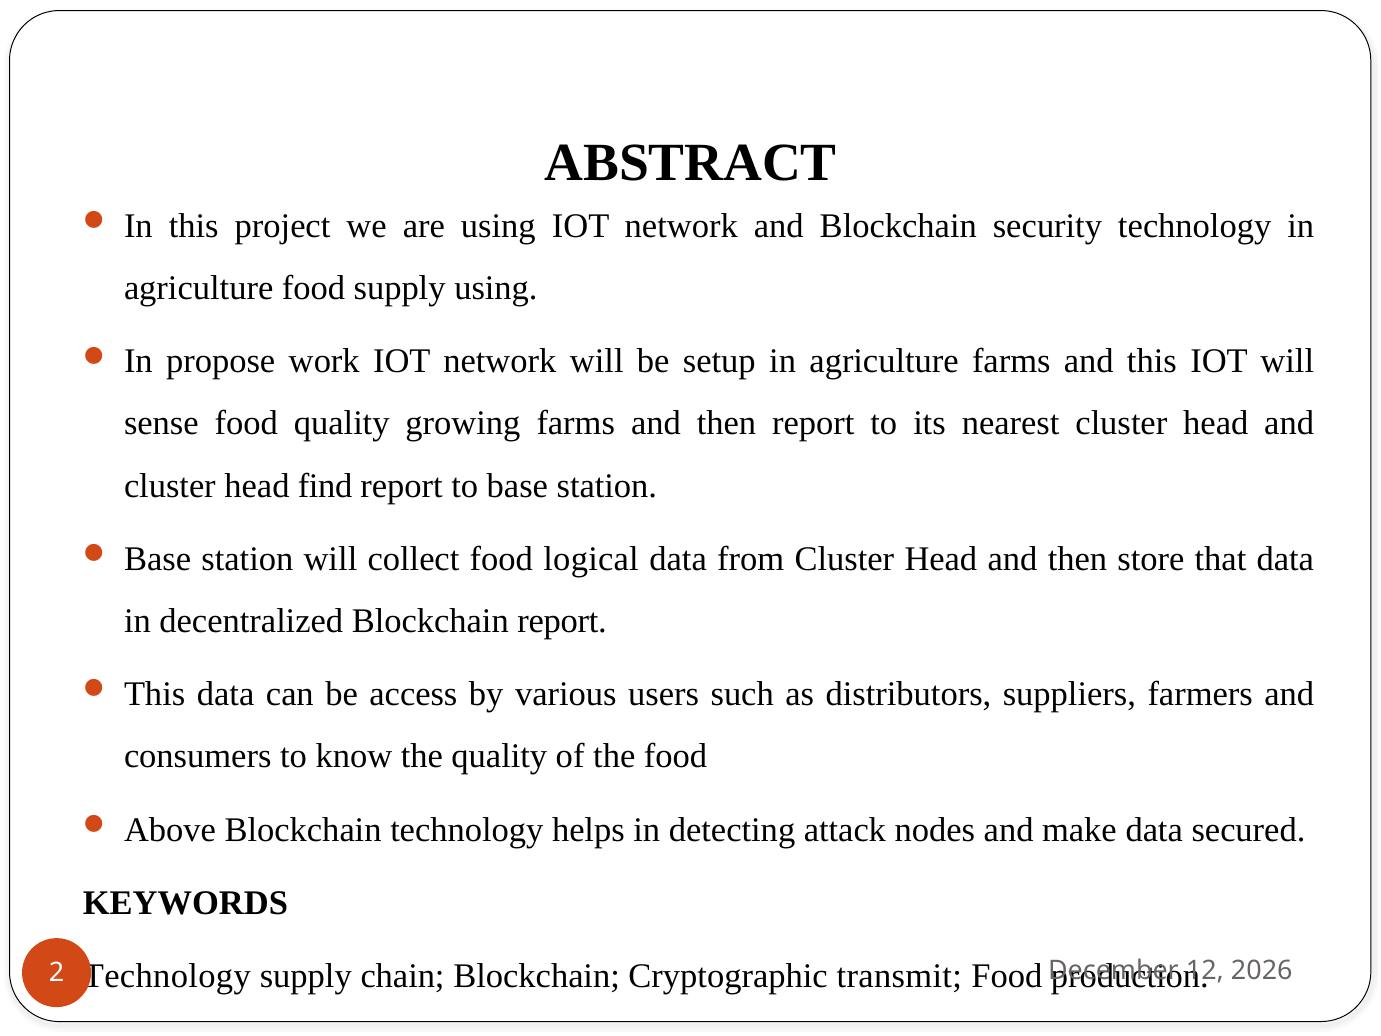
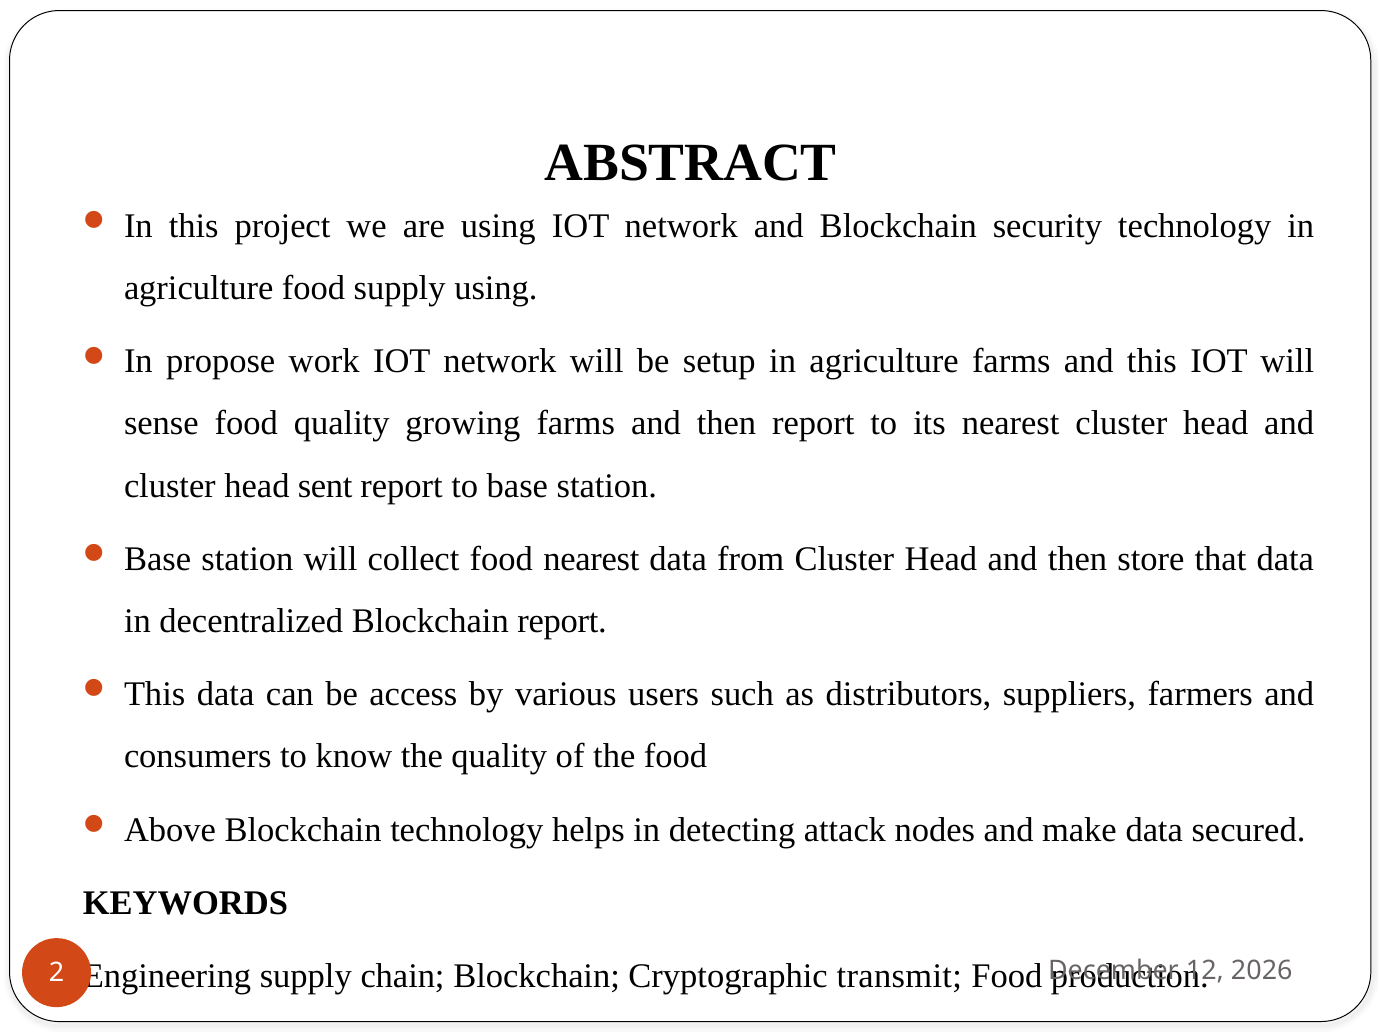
find: find -> sent
food logical: logical -> nearest
Technology at (167, 976): Technology -> Engineering
